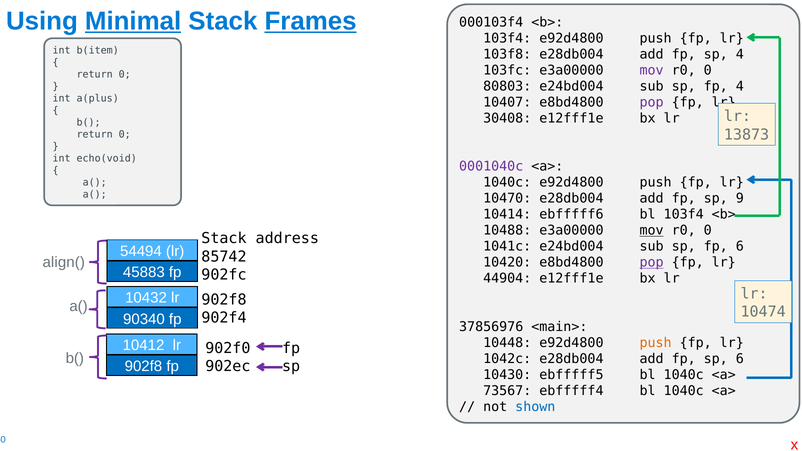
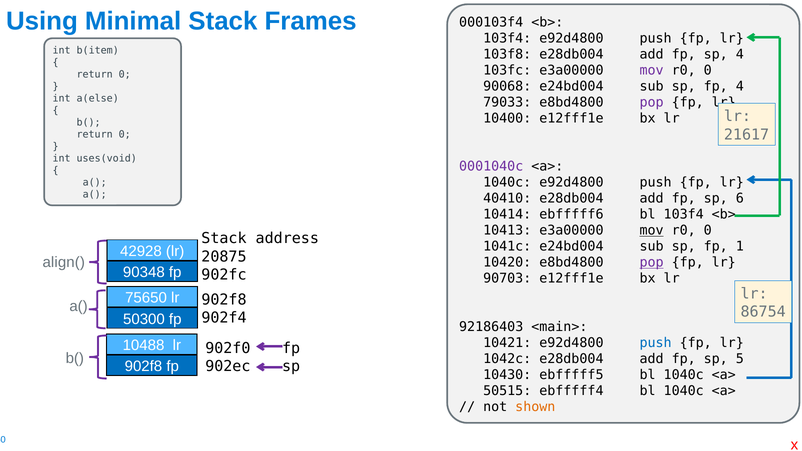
Minimal underline: present -> none
Frames underline: present -> none
80803: 80803 -> 90068
a(plus: a(plus -> a(else
10407: 10407 -> 79033
30408: 30408 -> 10400
13873: 13873 -> 21617
echo(void: echo(void -> uses(void
10470: 10470 -> 40410
9: 9 -> 6
10488: 10488 -> 10413
fp 6: 6 -> 1
54494: 54494 -> 42928
85742: 85742 -> 20875
45883: 45883 -> 90348
44904: 44904 -> 90703
10432: 10432 -> 75650
10474: 10474 -> 86754
90340: 90340 -> 50300
37856976: 37856976 -> 92186403
10448: 10448 -> 10421
push at (656, 343) colour: orange -> blue
10412: 10412 -> 10488
sp 6: 6 -> 5
73567: 73567 -> 50515
shown colour: blue -> orange
